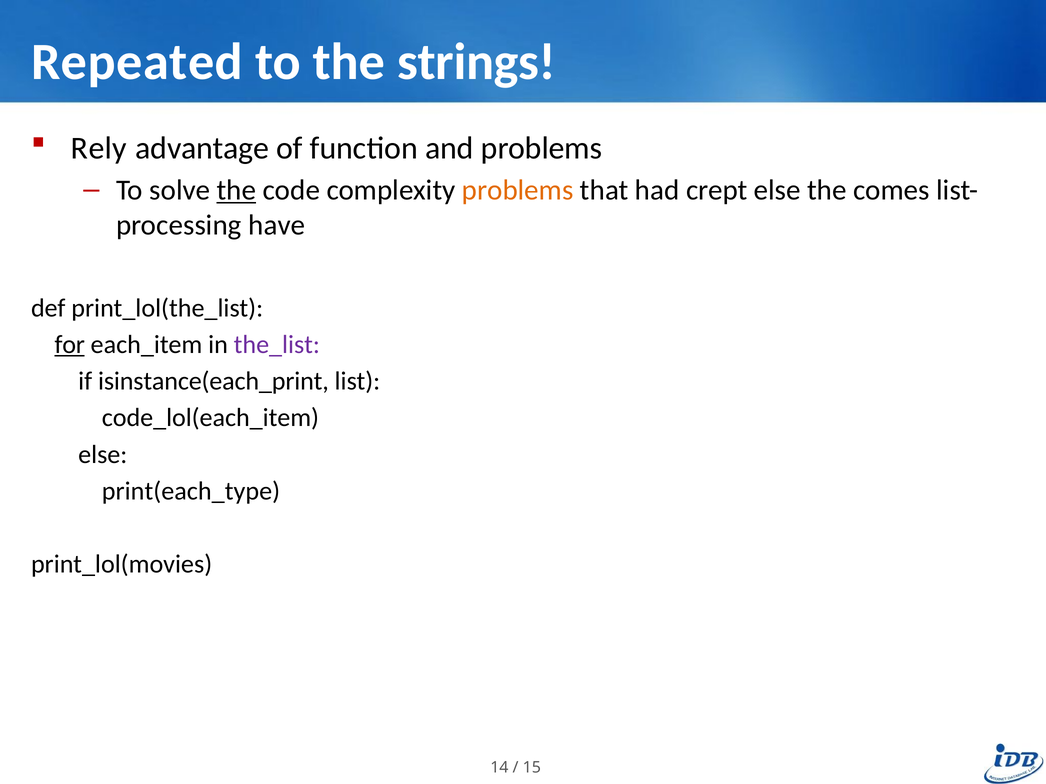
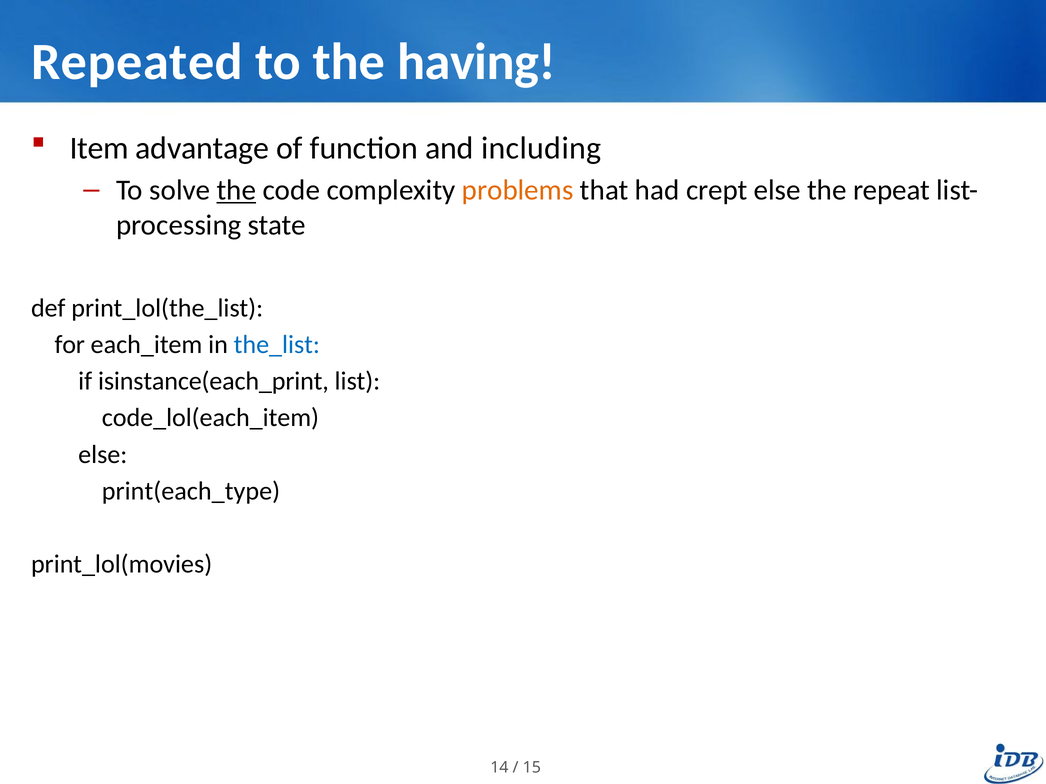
strings: strings -> having
Rely: Rely -> Item
and problems: problems -> including
comes: comes -> repeat
have: have -> state
for underline: present -> none
the_list colour: purple -> blue
